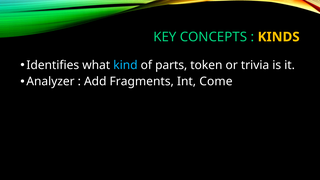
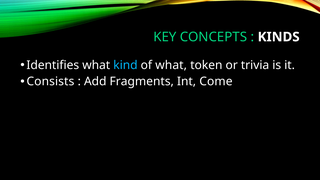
KINDS colour: yellow -> white
of parts: parts -> what
Analyzer: Analyzer -> Consists
